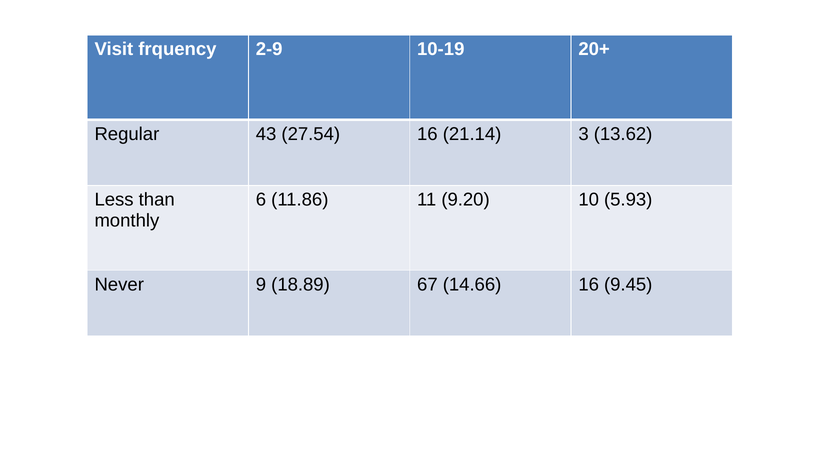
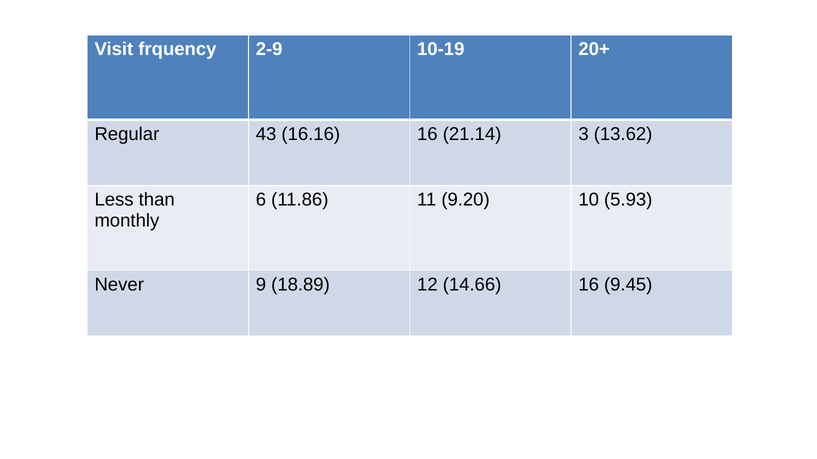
27.54: 27.54 -> 16.16
67: 67 -> 12
